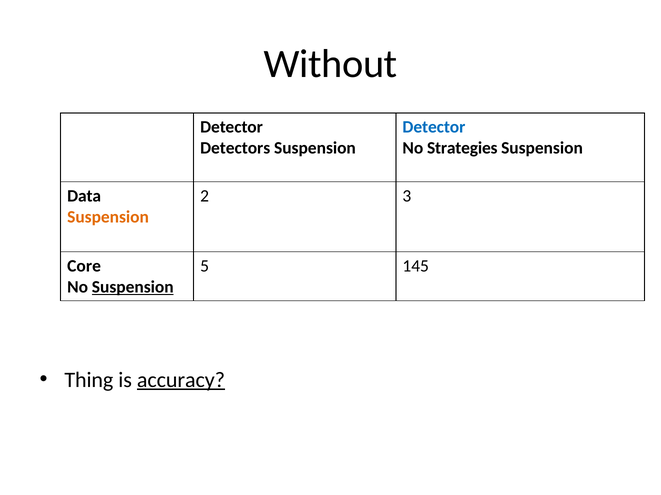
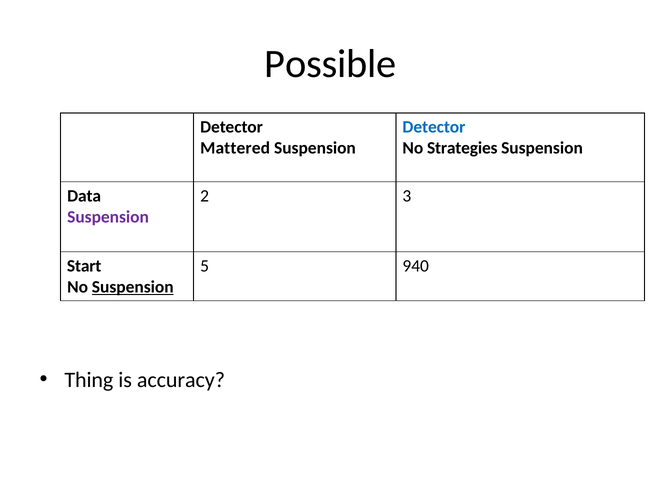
Without: Without -> Possible
Detectors: Detectors -> Mattered
Suspension at (108, 217) colour: orange -> purple
Core: Core -> Start
145: 145 -> 940
accuracy underline: present -> none
